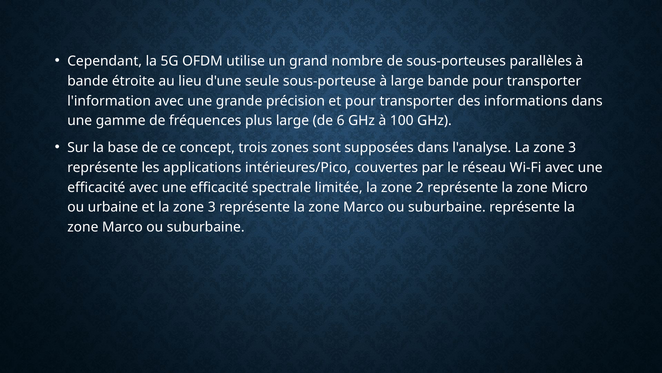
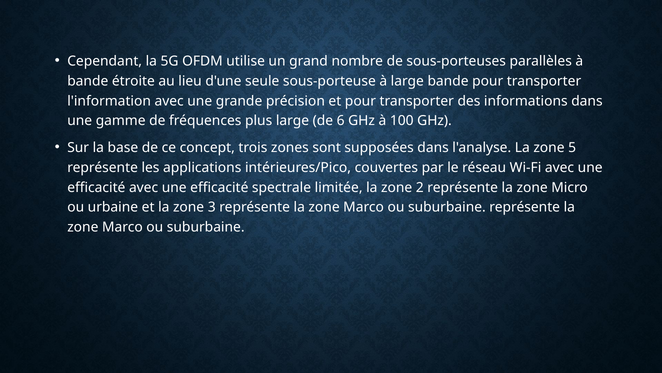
l'analyse La zone 3: 3 -> 5
